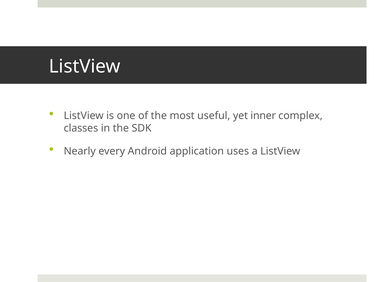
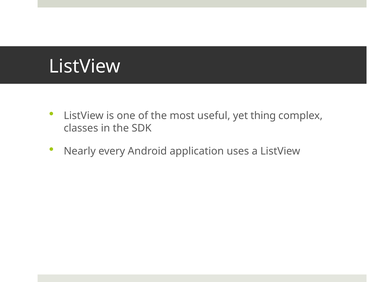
inner: inner -> thing
